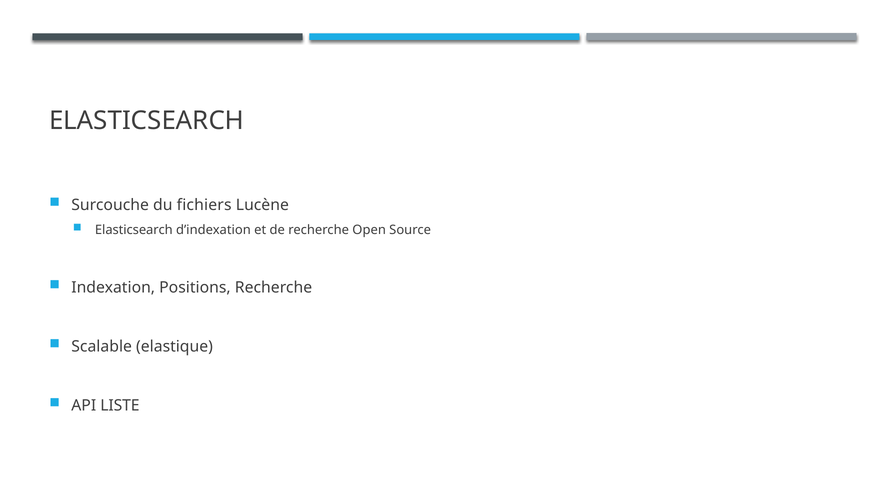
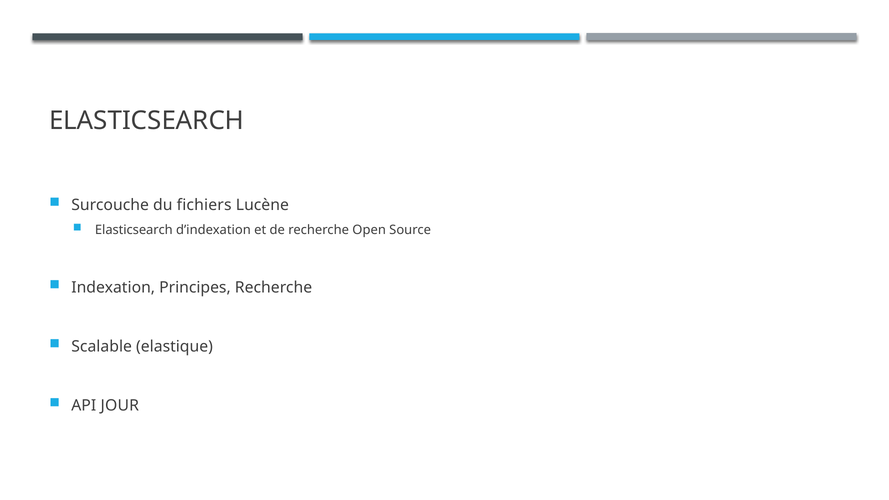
Positions: Positions -> Principes
LISTE: LISTE -> JOUR
